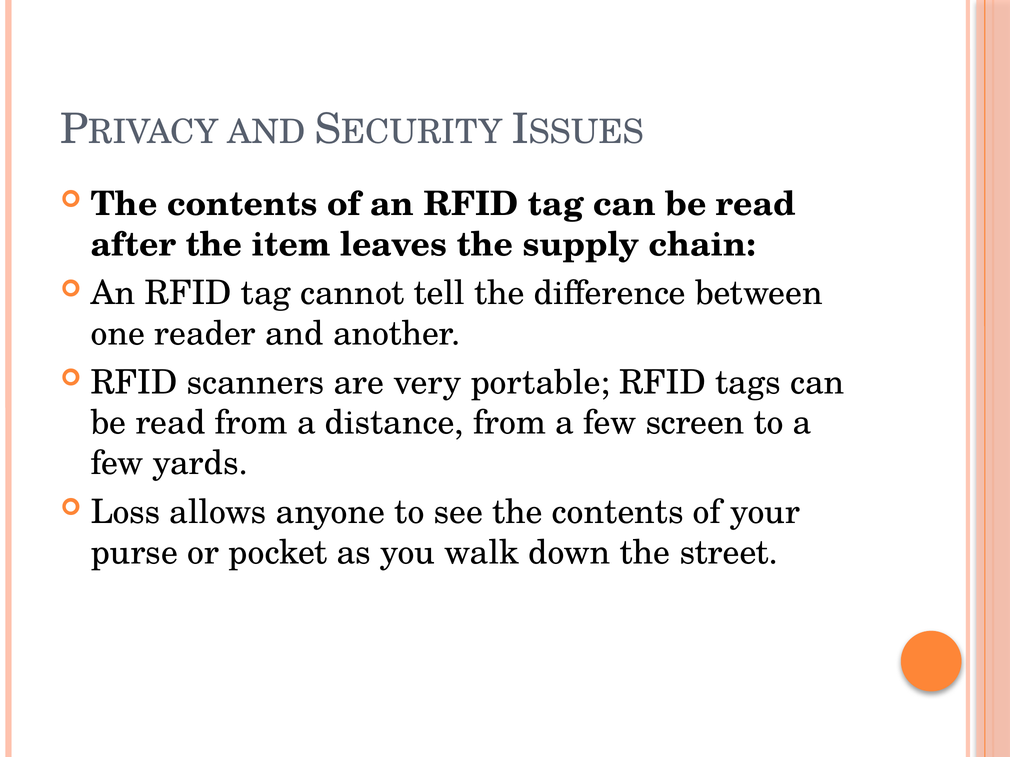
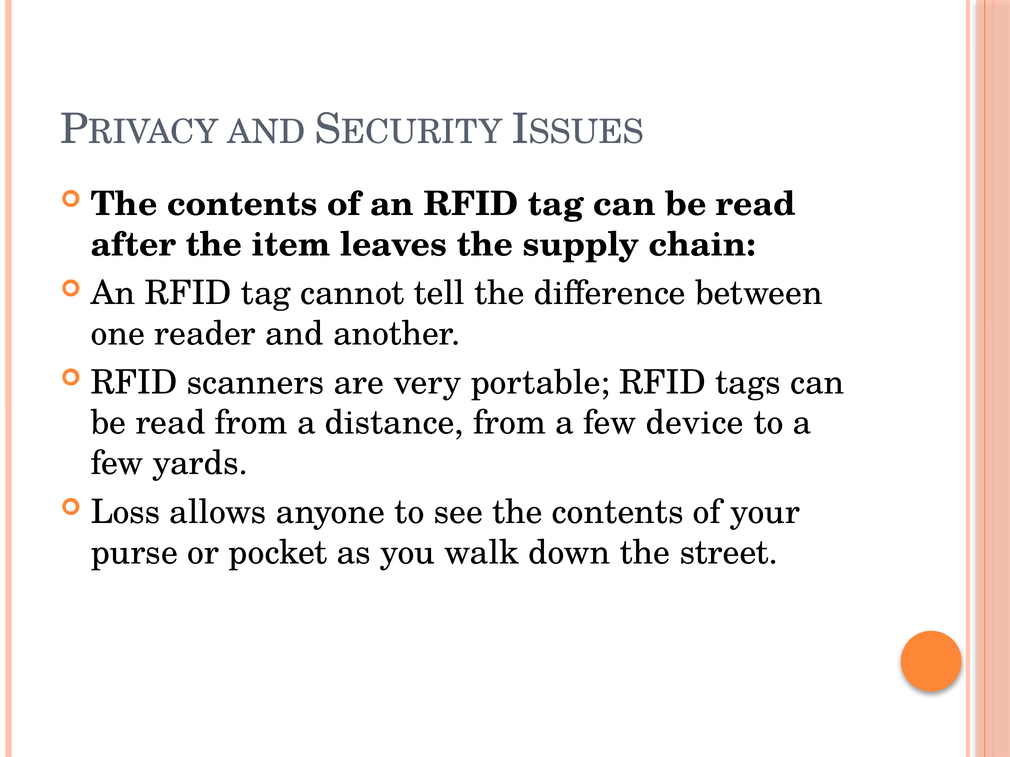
screen: screen -> device
